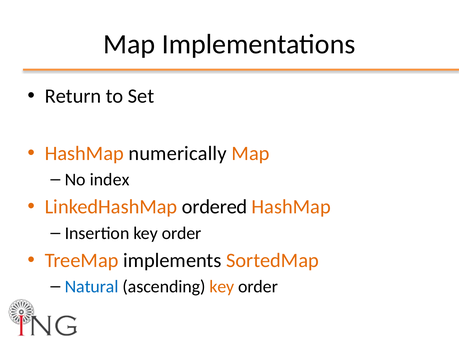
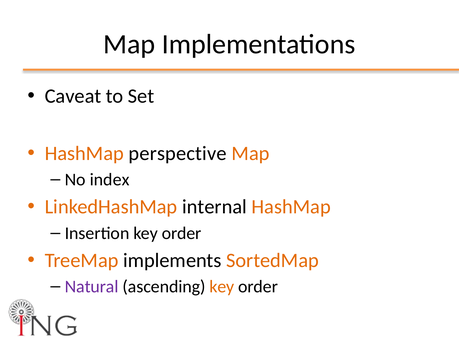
Return: Return -> Caveat
numerically: numerically -> perspective
ordered: ordered -> internal
Natural colour: blue -> purple
